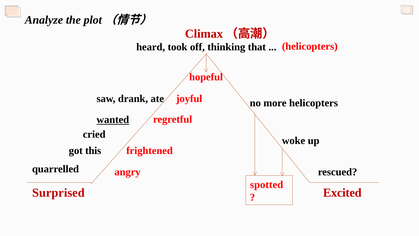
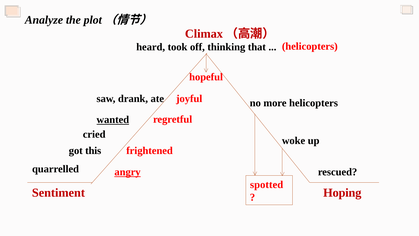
angry underline: none -> present
Surprised: Surprised -> Sentiment
Excited: Excited -> Hoping
